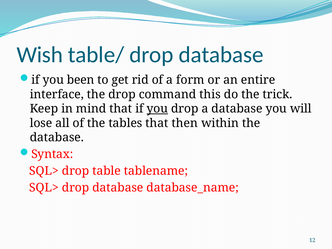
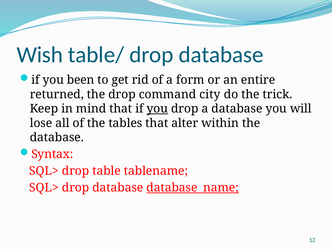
interface: interface -> returned
this: this -> city
then: then -> alter
database_name underline: none -> present
